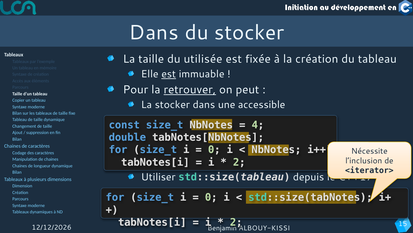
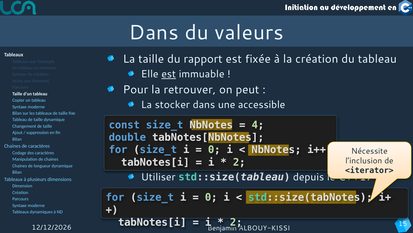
du stocker: stocker -> valeurs
utilisée: utilisée -> rapport
retrouver underline: present -> none
